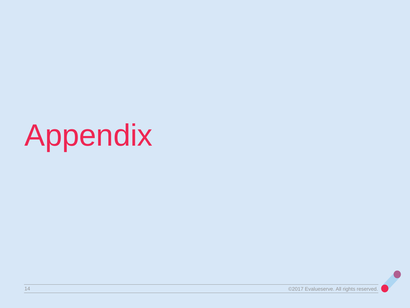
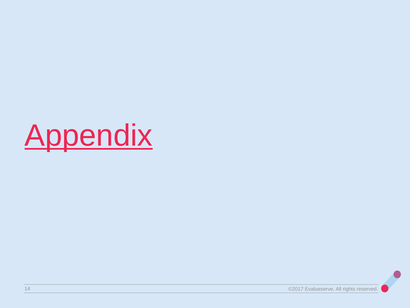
Appendix underline: none -> present
